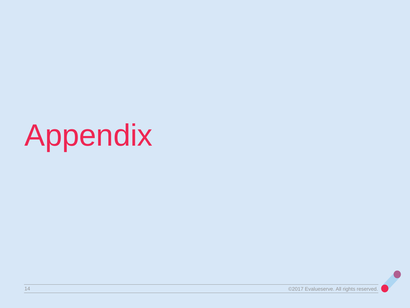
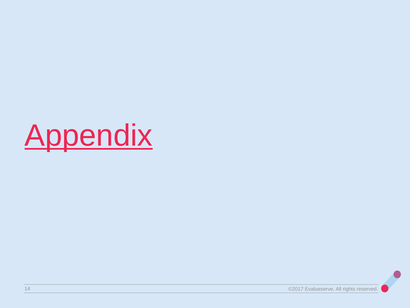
Appendix underline: none -> present
